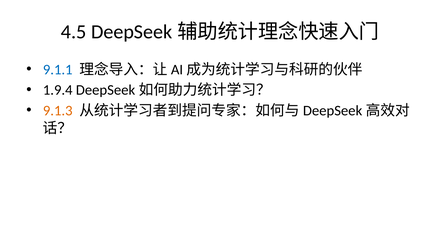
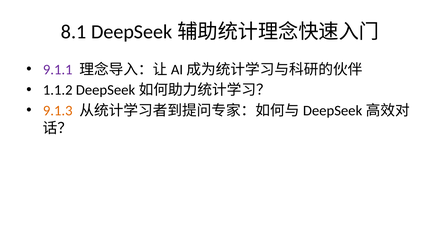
4.5: 4.5 -> 8.1
9.1.1 colour: blue -> purple
1.9.4: 1.9.4 -> 1.1.2
